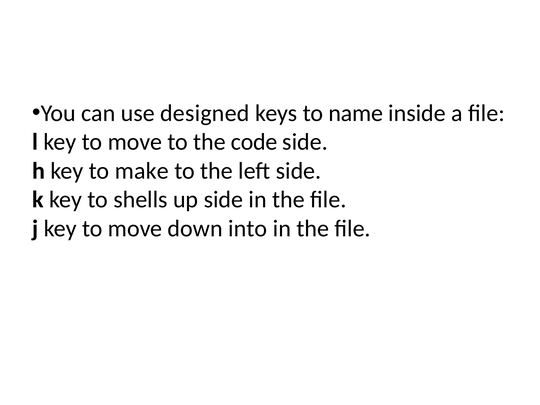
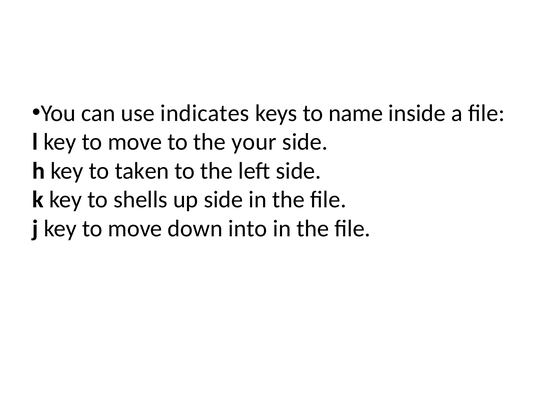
designed: designed -> indicates
code: code -> your
make: make -> taken
